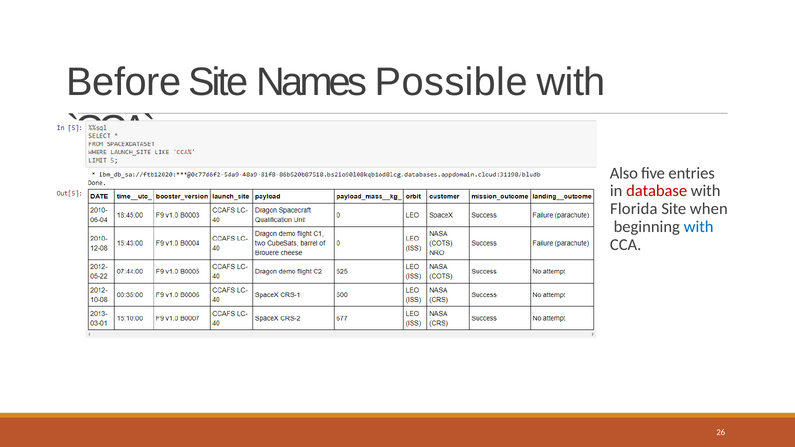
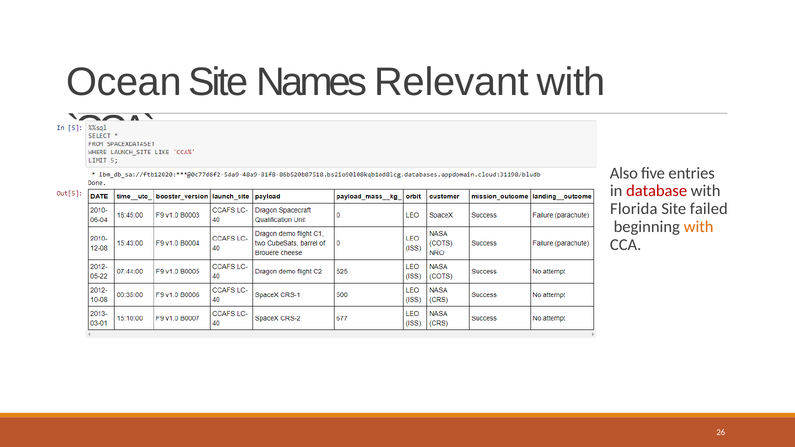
Before: Before -> Ocean
Possible: Possible -> Relevant
when: when -> failed
with at (699, 227) colour: blue -> orange
